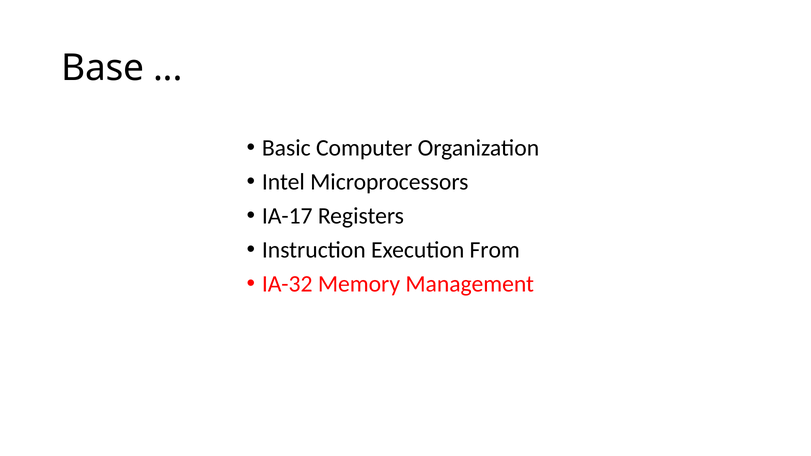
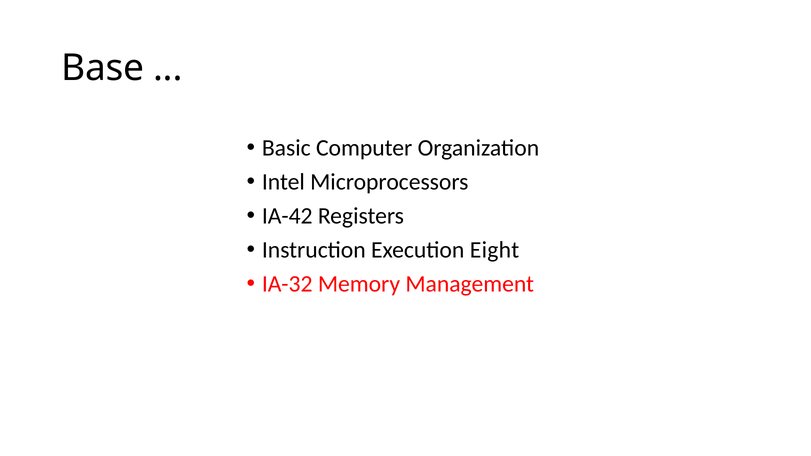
IA-17: IA-17 -> IA-42
From: From -> Eight
